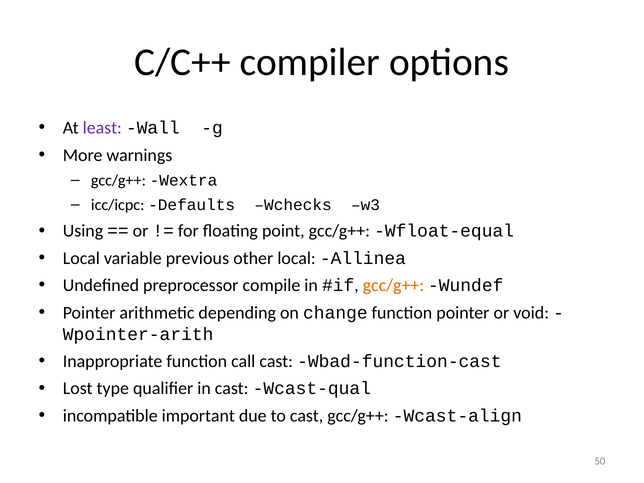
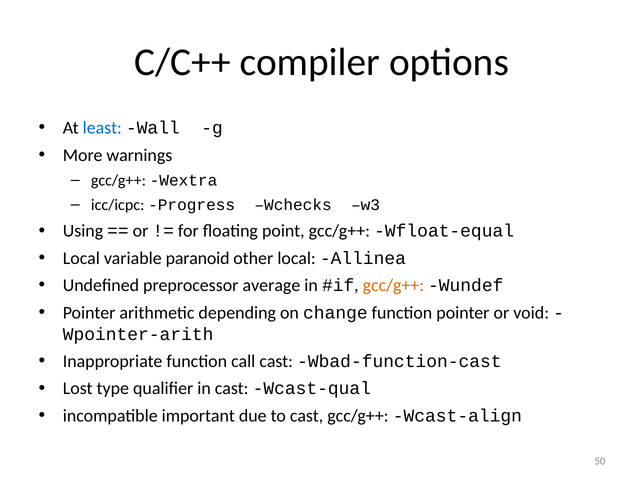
least colour: purple -> blue
Defaults: Defaults -> Progress
previous: previous -> paranoid
compile: compile -> average
